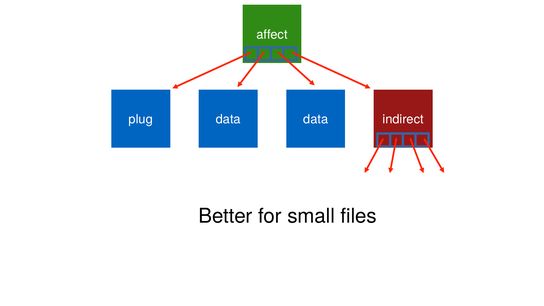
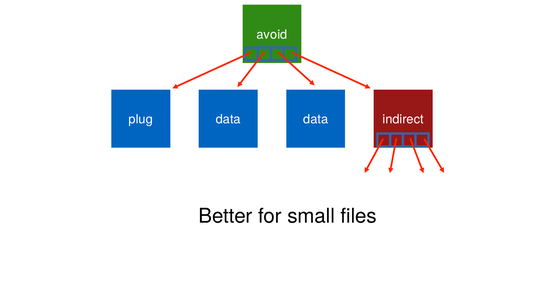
affect: affect -> avoid
